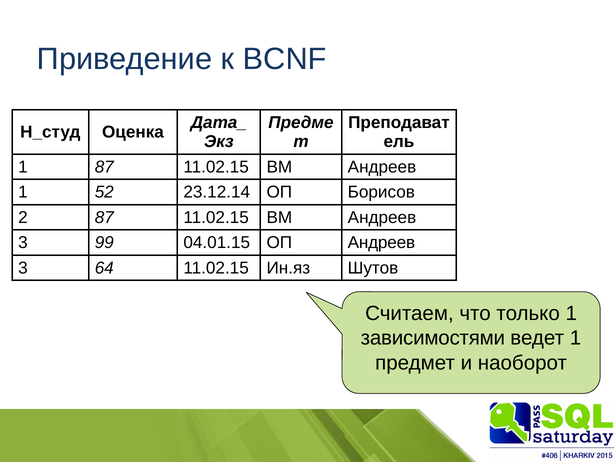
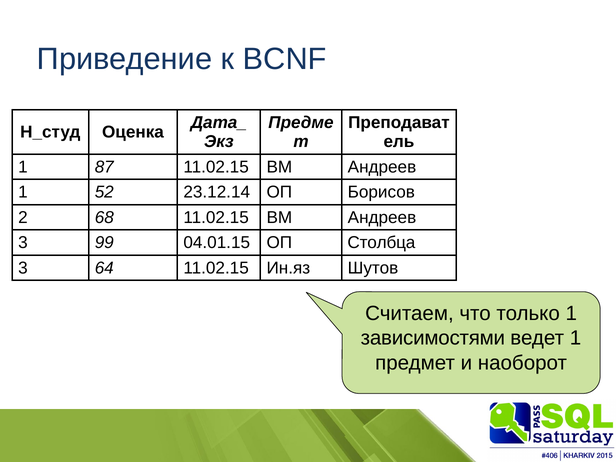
2 87: 87 -> 68
ОП Андреев: Андреев -> Столбца
